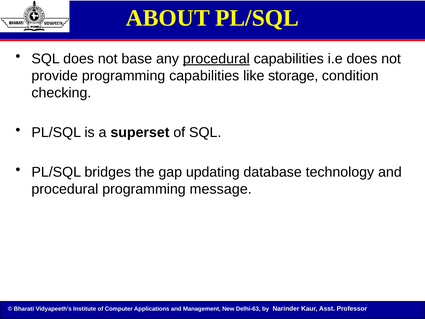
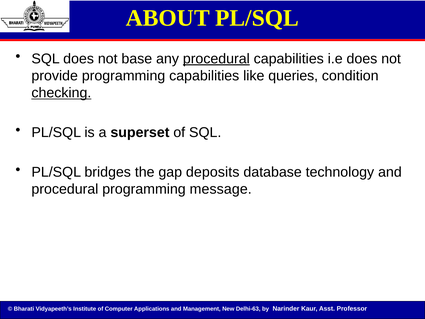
storage: storage -> queries
checking underline: none -> present
updating: updating -> deposits
